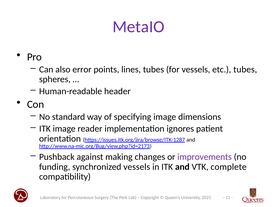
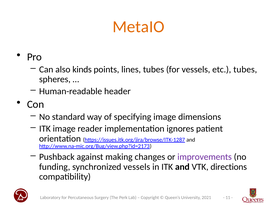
MetaIO colour: purple -> orange
error: error -> kinds
complete: complete -> directions
